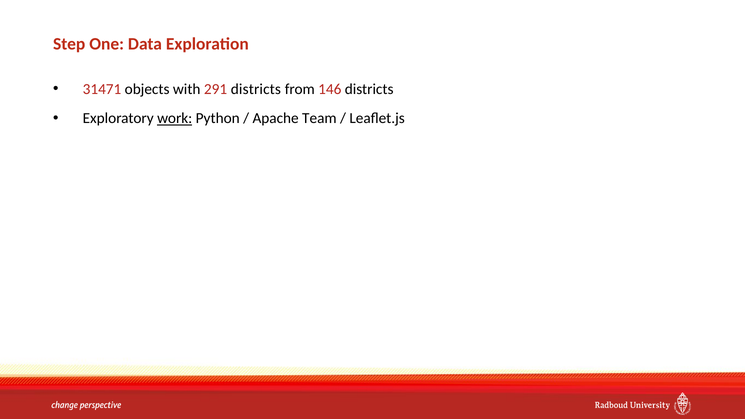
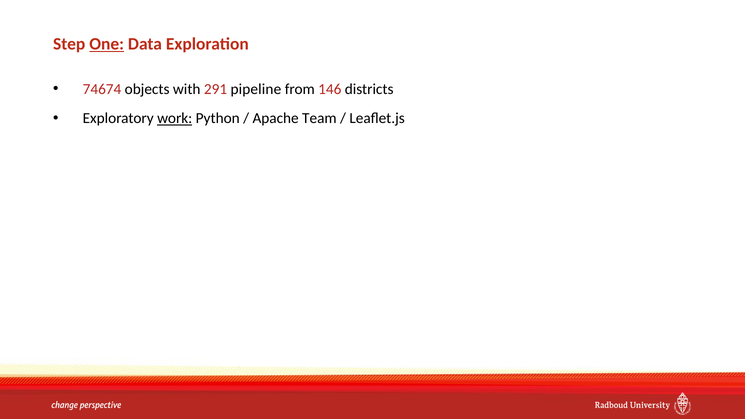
One underline: none -> present
31471: 31471 -> 74674
291 districts: districts -> pipeline
